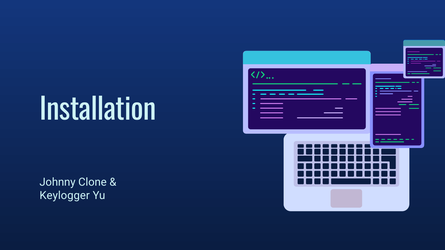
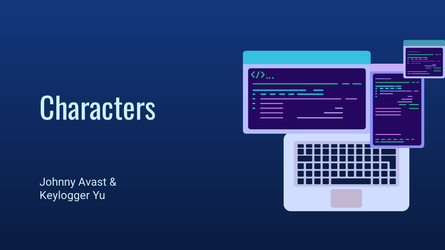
Installation: Installation -> Characters
Clone: Clone -> Avast
